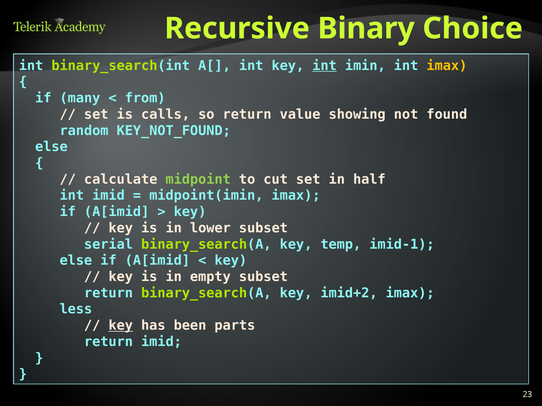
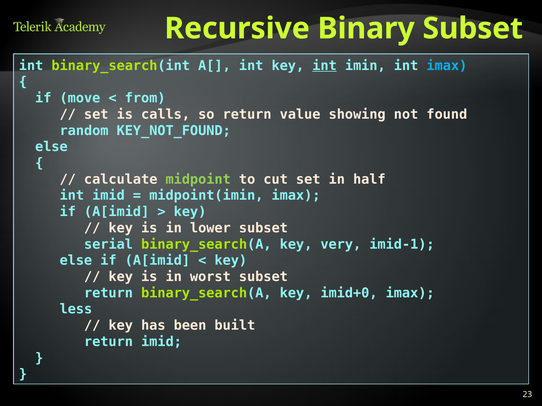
Binary Choice: Choice -> Subset
imax at (447, 66) colour: yellow -> light blue
many: many -> move
temp: temp -> very
empty: empty -> worst
imid+2: imid+2 -> imid+0
key at (121, 326) underline: present -> none
parts: parts -> built
